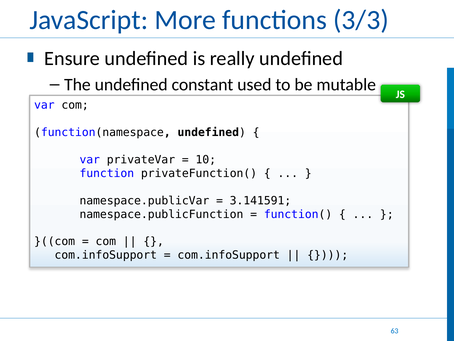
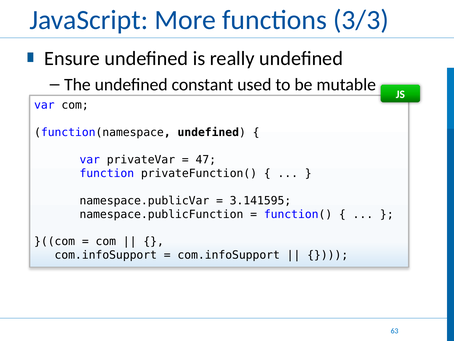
10: 10 -> 47
3.141591: 3.141591 -> 3.141595
